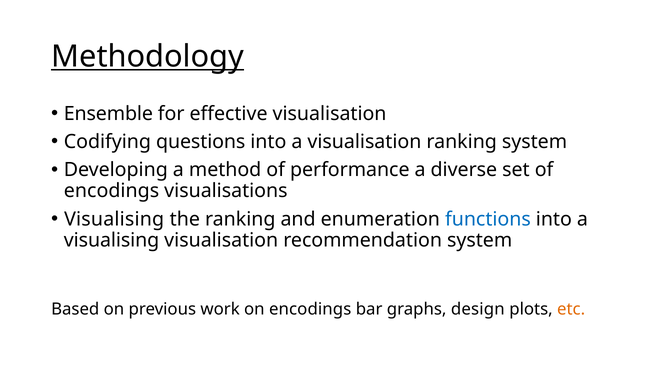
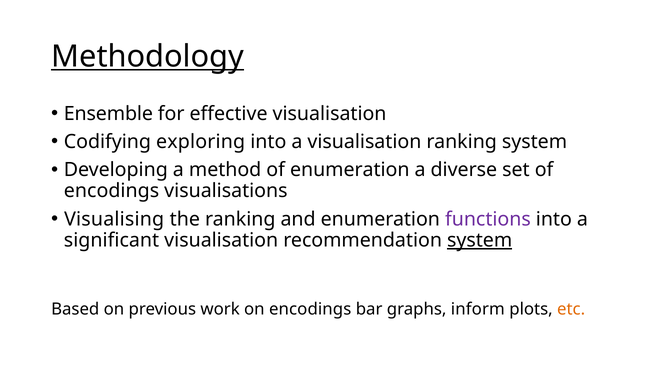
questions: questions -> exploring
of performance: performance -> enumeration
functions colour: blue -> purple
visualising at (112, 240): visualising -> significant
system at (480, 240) underline: none -> present
design: design -> inform
